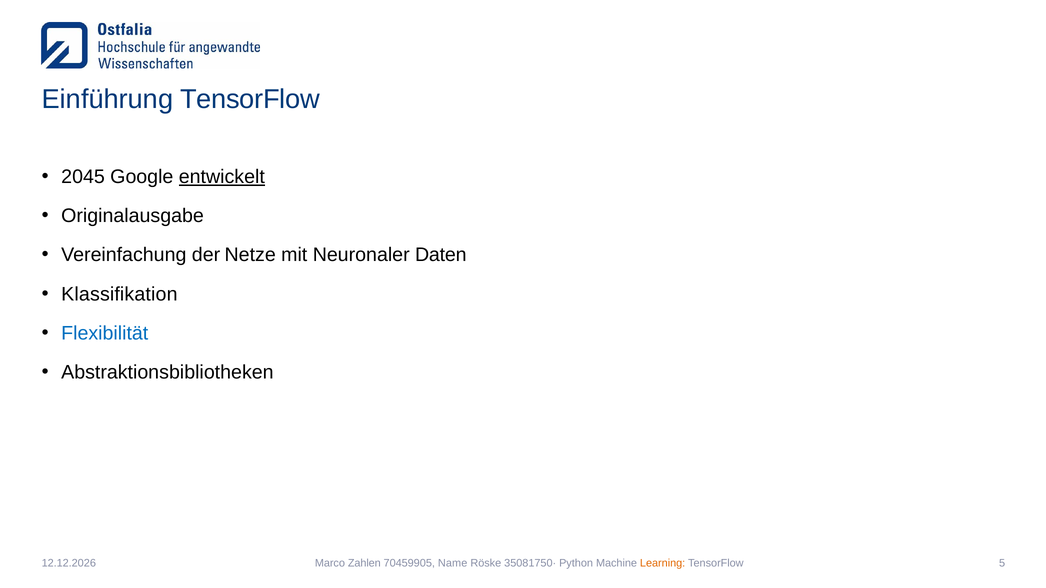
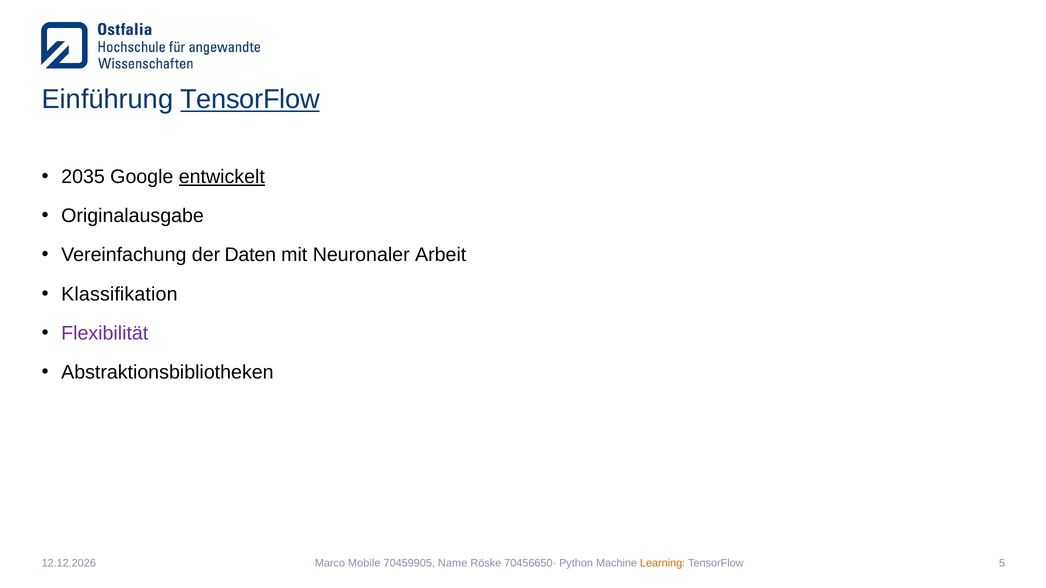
TensorFlow at (250, 100) underline: none -> present
2045: 2045 -> 2035
Netze: Netze -> Daten
Daten: Daten -> Arbeit
Flexibilität colour: blue -> purple
Zahlen: Zahlen -> Mobile
35081750·: 35081750· -> 70456650·
